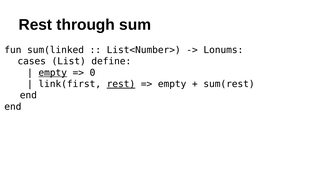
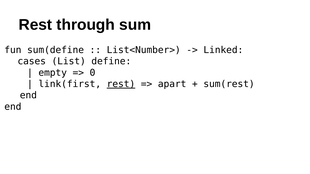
sum(linked: sum(linked -> sum(define
Lonums: Lonums -> Linked
empty at (53, 73) underline: present -> none
empty at (172, 84): empty -> apart
